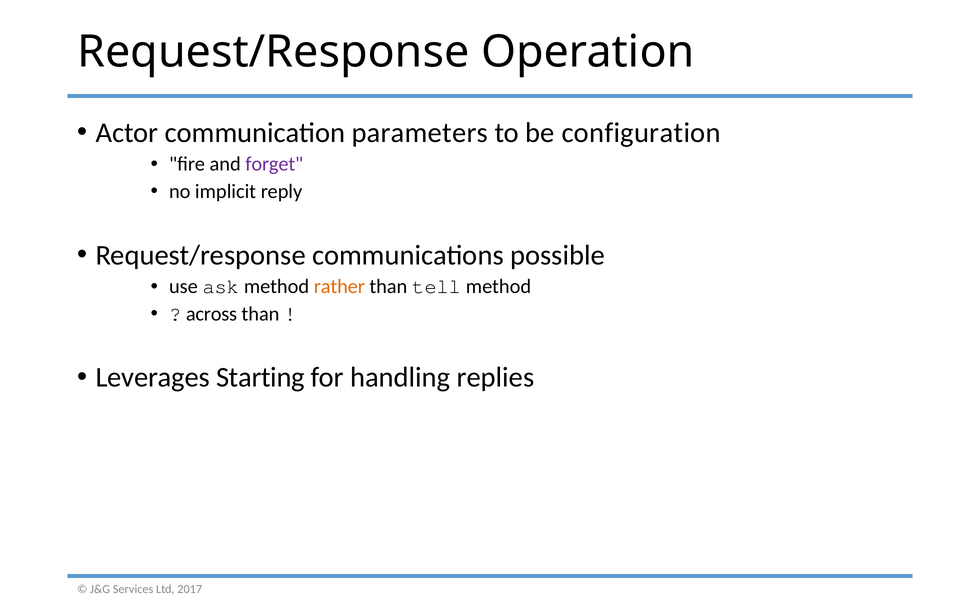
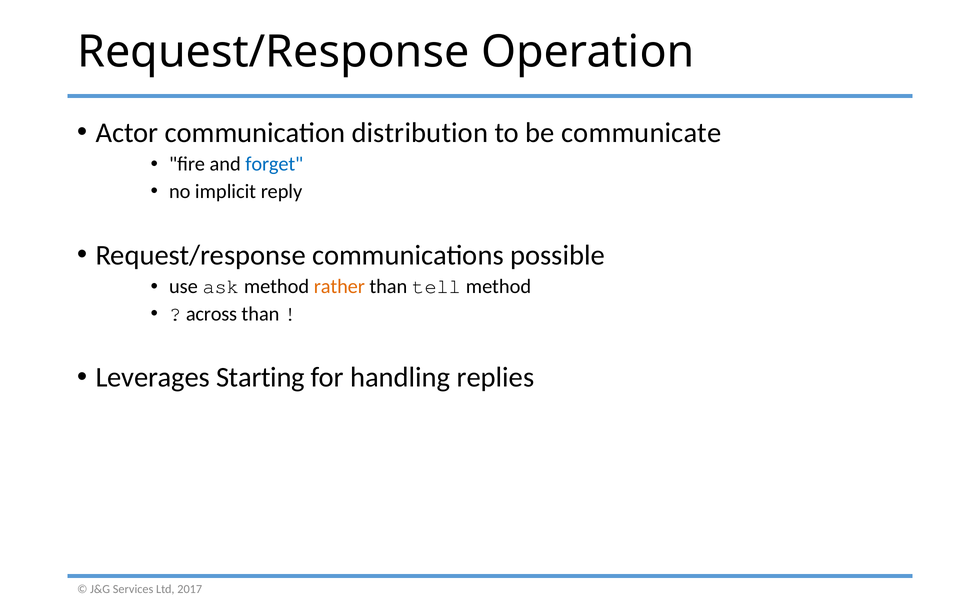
parameters: parameters -> distribution
configuration: configuration -> communicate
forget colour: purple -> blue
